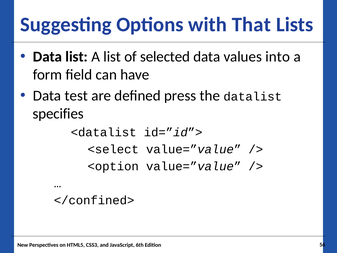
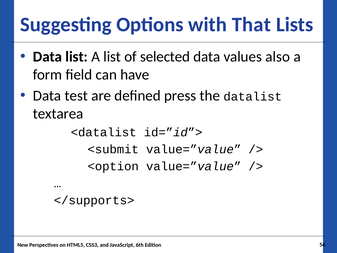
into: into -> also
specifies: specifies -> textarea
<select: <select -> <submit
</confined>: </confined> -> </supports>
